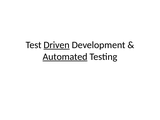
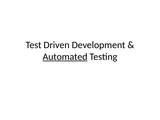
Driven underline: present -> none
